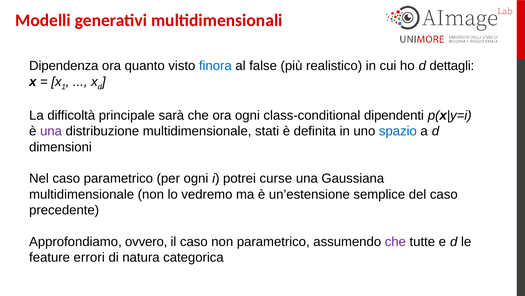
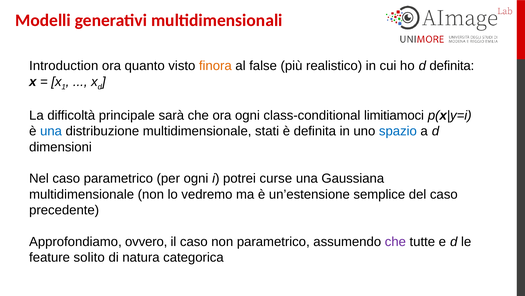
Dipendenza: Dipendenza -> Introduction
finora colour: blue -> orange
d dettagli: dettagli -> definita
dipendenti: dipendenti -> limitiamoci
una at (51, 131) colour: purple -> blue
errori: errori -> solito
